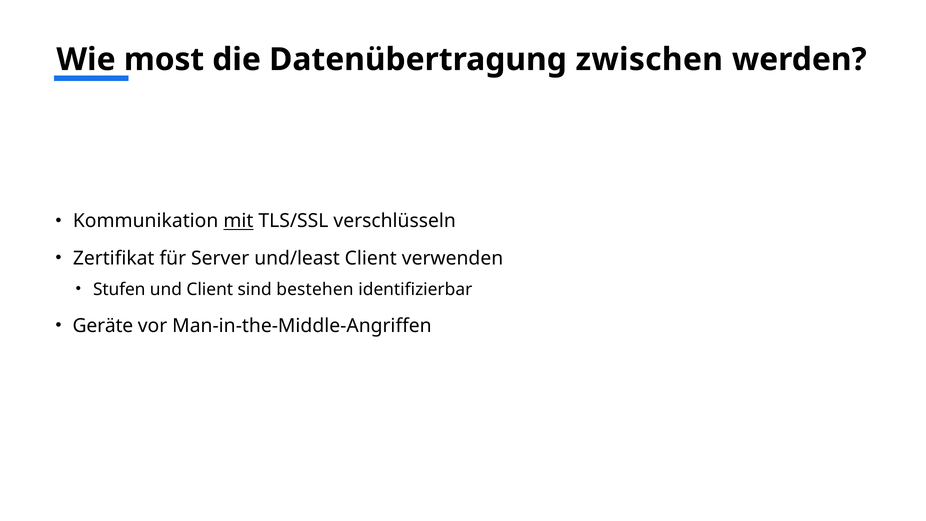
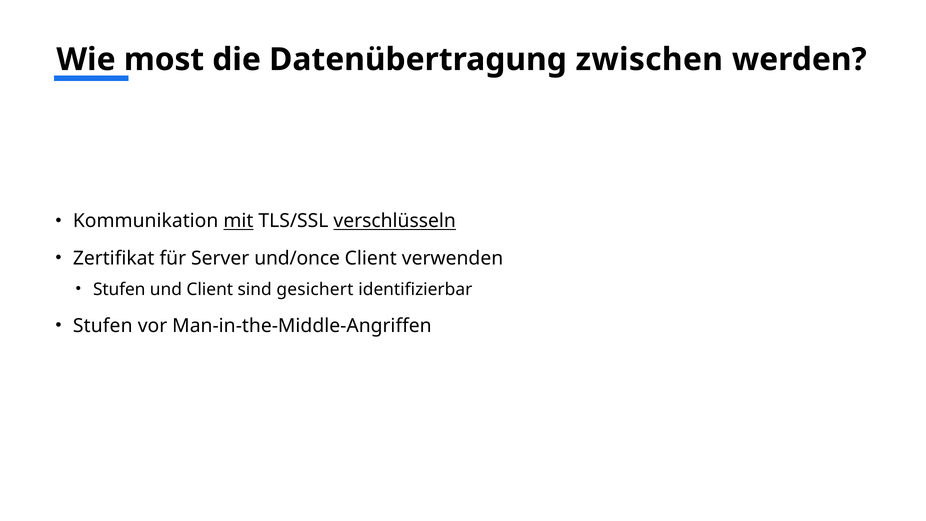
verschlüsseln underline: none -> present
und/least: und/least -> und/once
bestehen: bestehen -> gesichert
Geräte at (103, 326): Geräte -> Stufen
